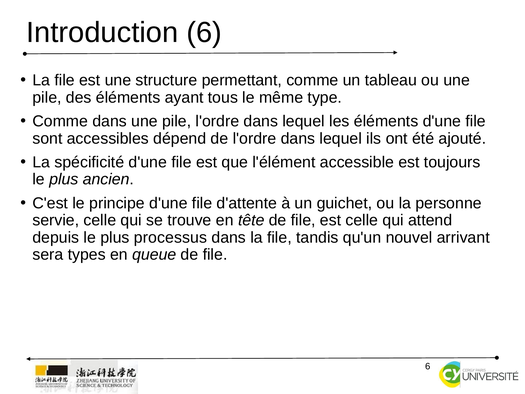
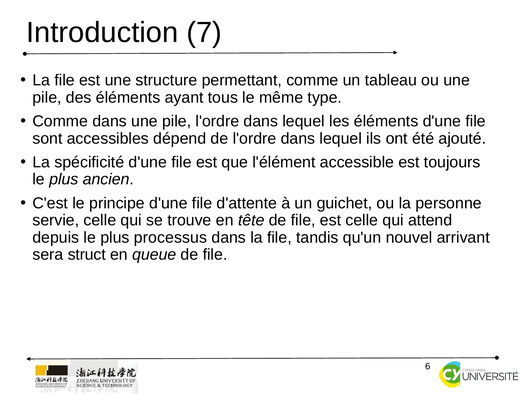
Introduction 6: 6 -> 7
types: types -> struct
